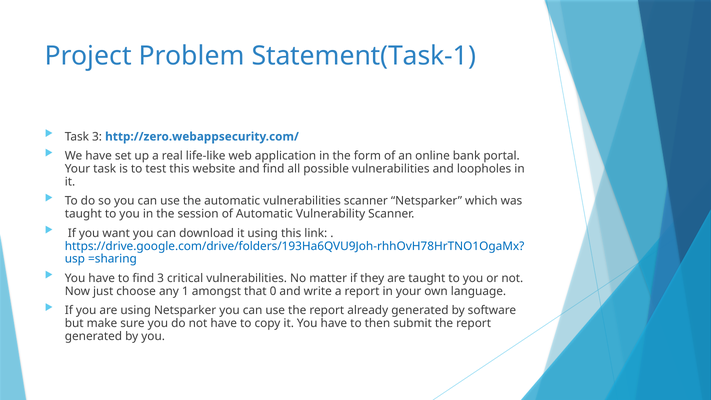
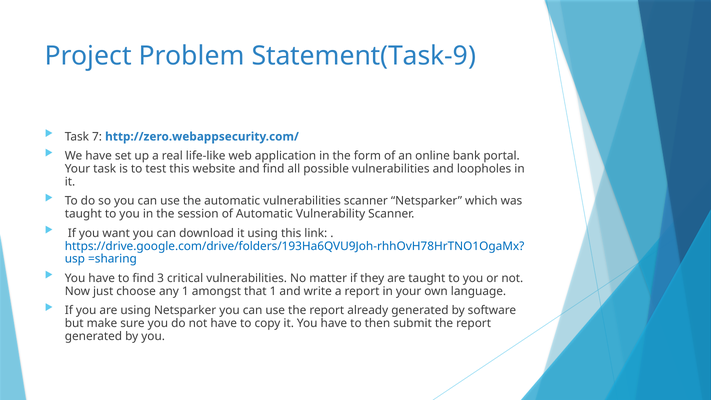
Statement(Task-1: Statement(Task-1 -> Statement(Task-9
Task 3: 3 -> 7
that 0: 0 -> 1
